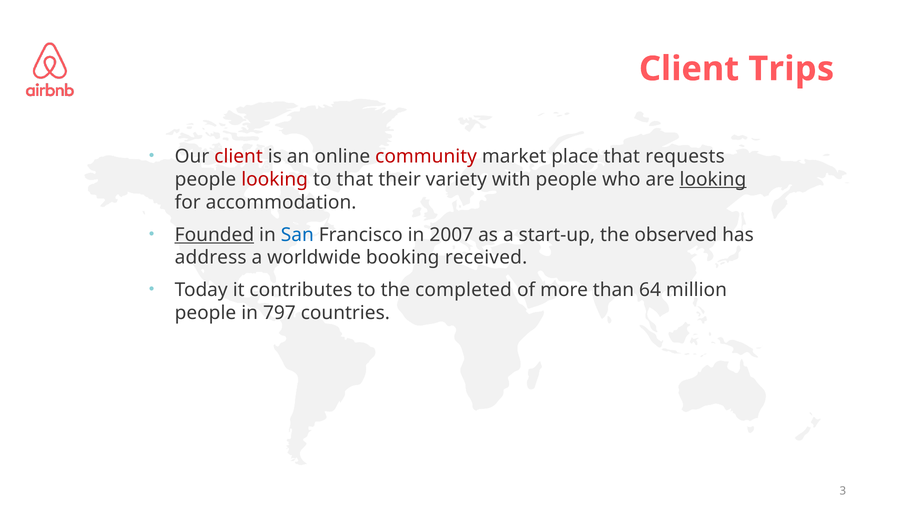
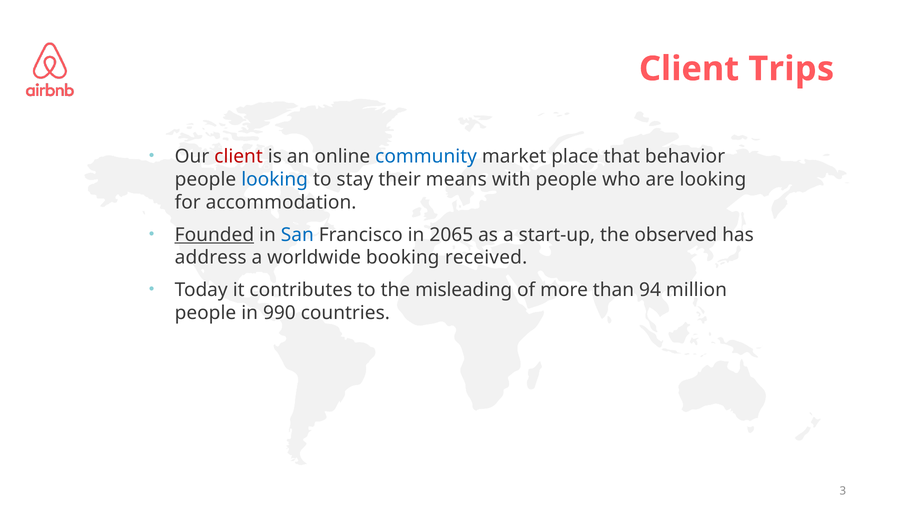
community colour: red -> blue
requests: requests -> behavior
looking at (275, 180) colour: red -> blue
to that: that -> stay
variety: variety -> means
looking at (713, 180) underline: present -> none
2007: 2007 -> 2065
completed: completed -> misleading
64: 64 -> 94
797: 797 -> 990
